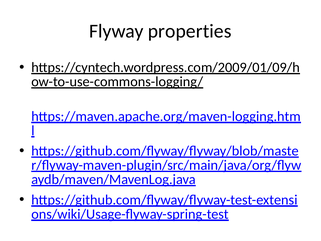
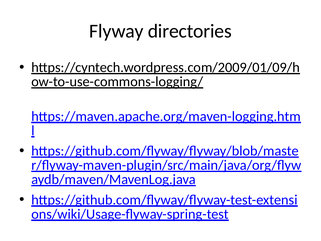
properties: properties -> directories
